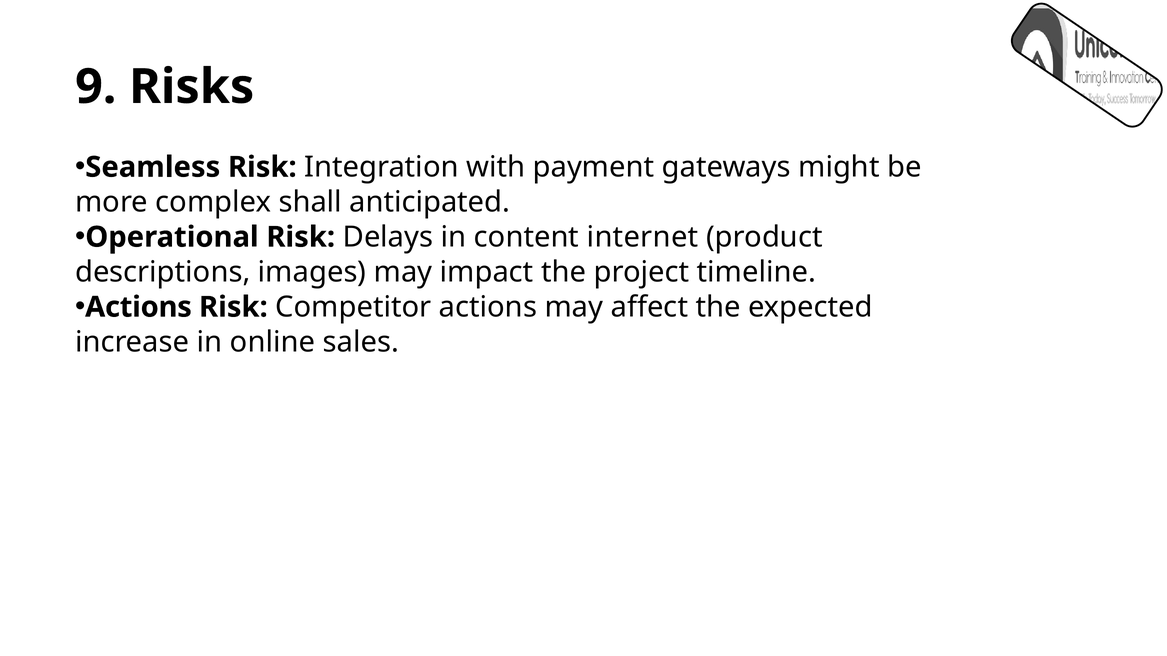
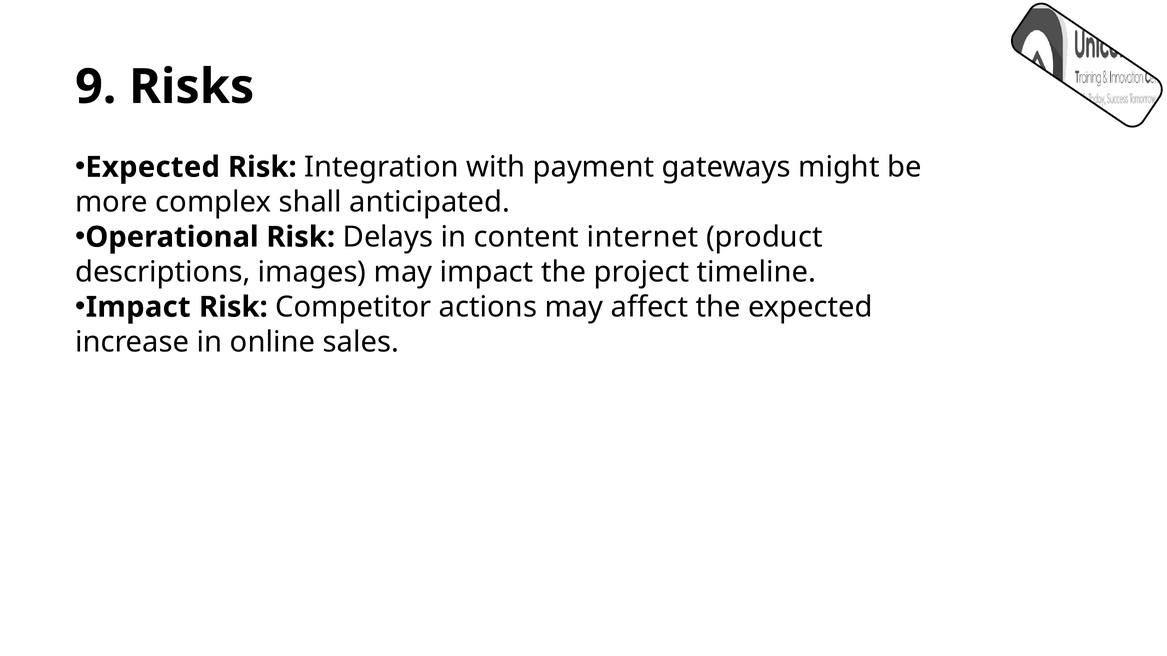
Seamless at (153, 167): Seamless -> Expected
Actions at (138, 307): Actions -> Impact
